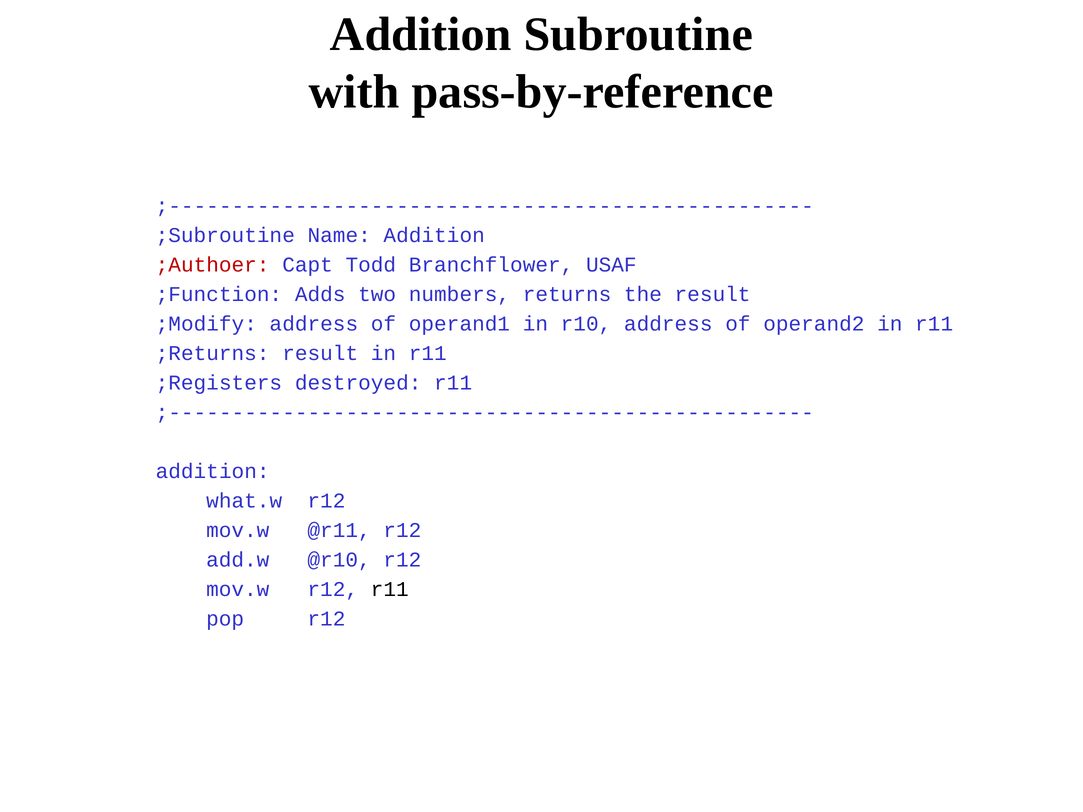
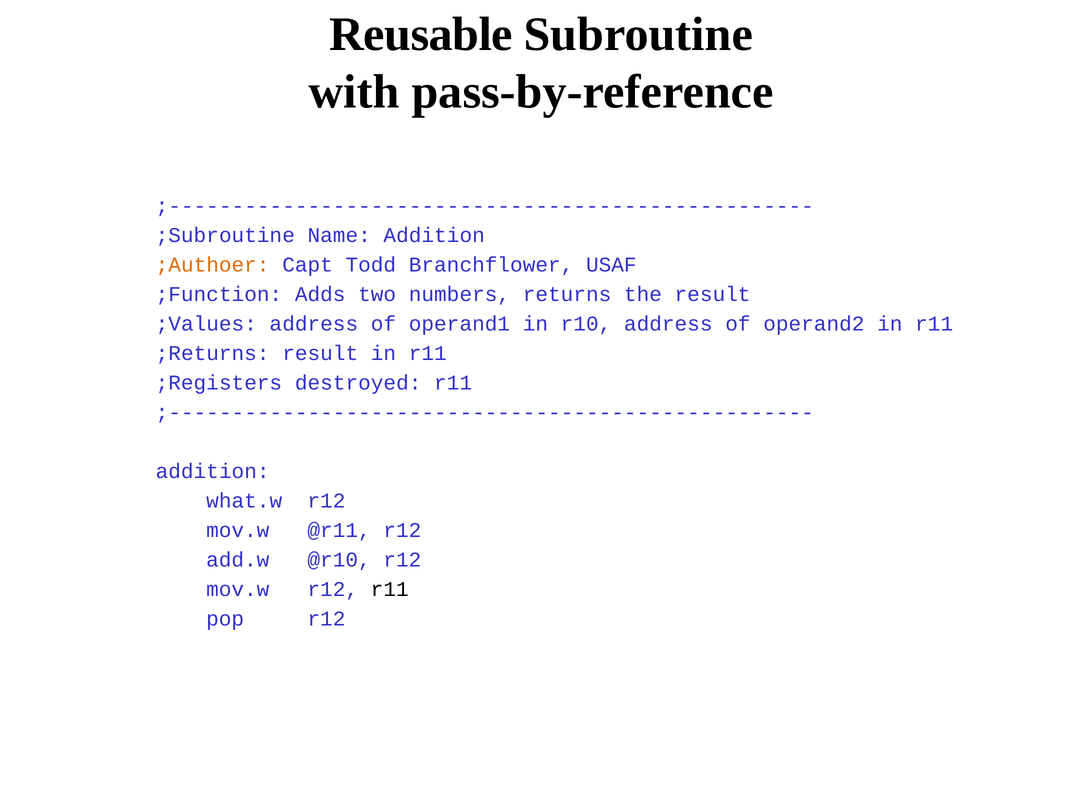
Addition at (421, 34): Addition -> Reusable
;Authoer colour: red -> orange
;Modify: ;Modify -> ;Values
